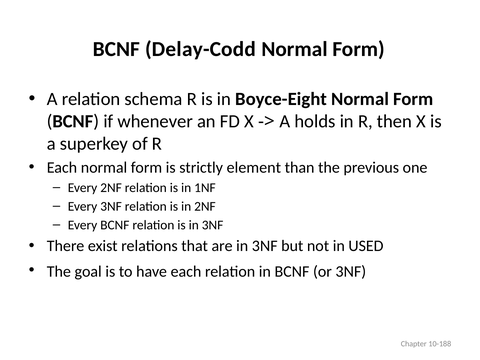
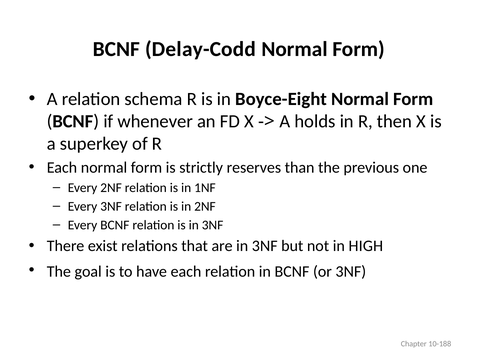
element: element -> reserves
USED: USED -> HIGH
